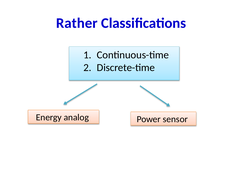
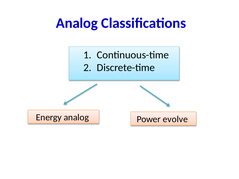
Rather at (77, 23): Rather -> Analog
sensor: sensor -> evolve
